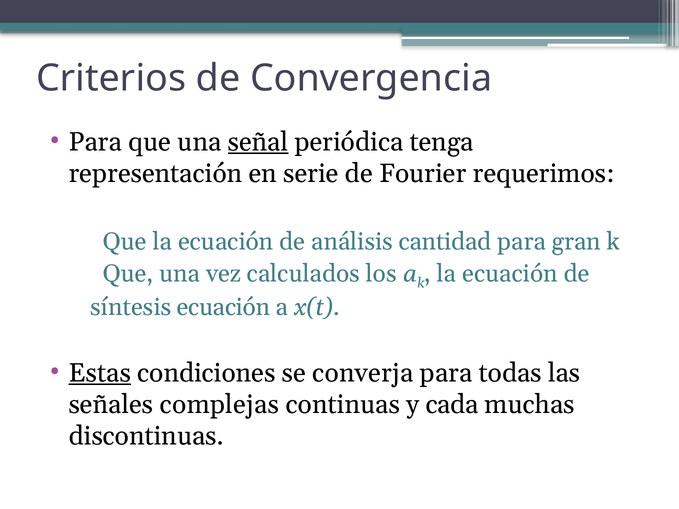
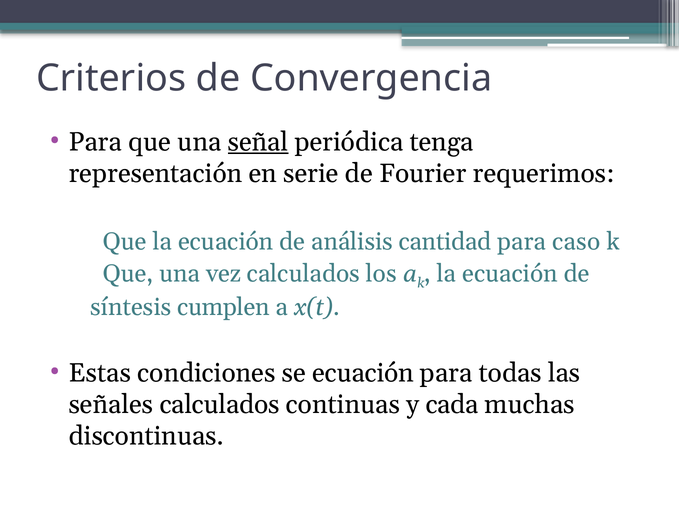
gran: gran -> caso
síntesis ecuación: ecuación -> cumplen
Estas underline: present -> none
se converja: converja -> ecuación
señales complejas: complejas -> calculados
